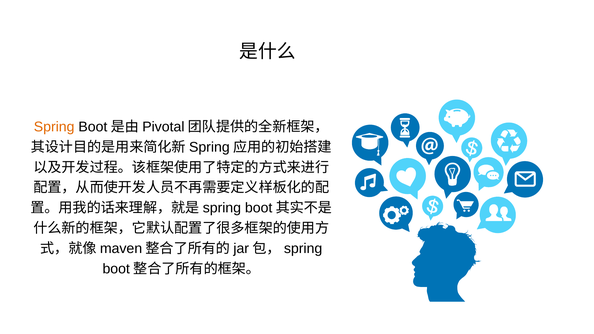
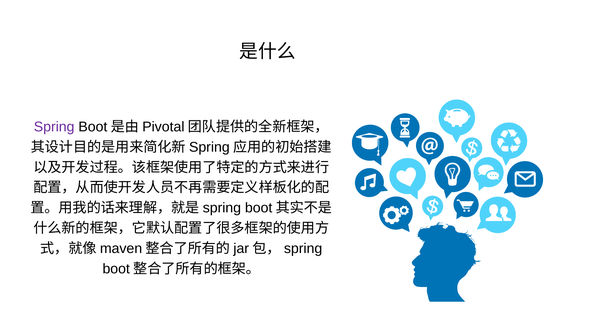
Spring colour: orange -> purple
